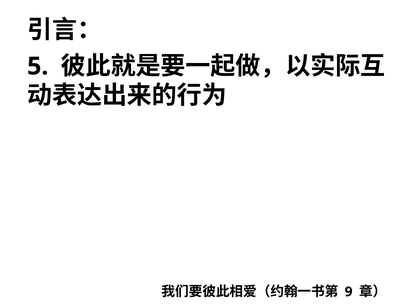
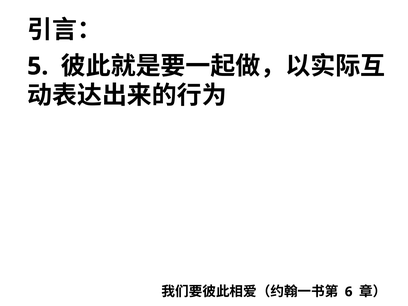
9: 9 -> 6
